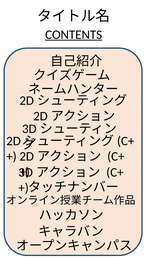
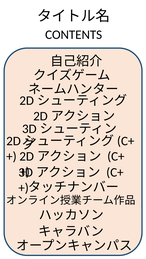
CONTENTS underline: present -> none
